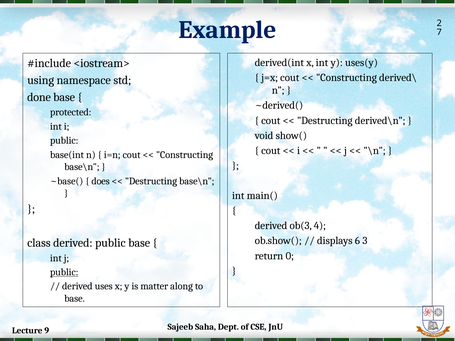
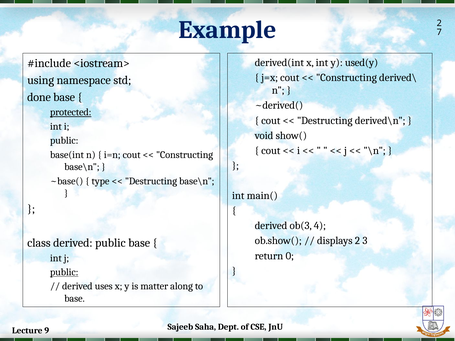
uses(y: uses(y -> used(y
protected underline: none -> present
does: does -> type
displays 6: 6 -> 2
